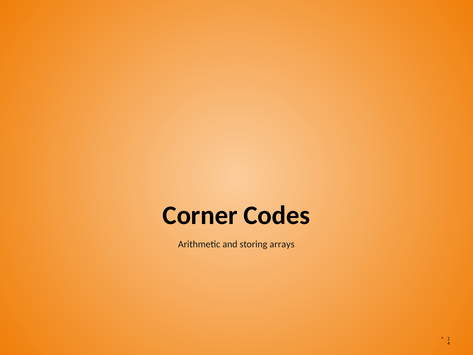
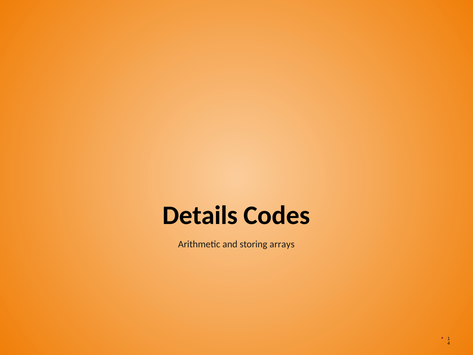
Corner: Corner -> Details
